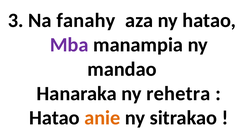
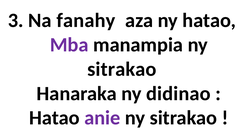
mandao at (122, 69): mandao -> sitrakao
rehetra: rehetra -> didinao
anie colour: orange -> purple
